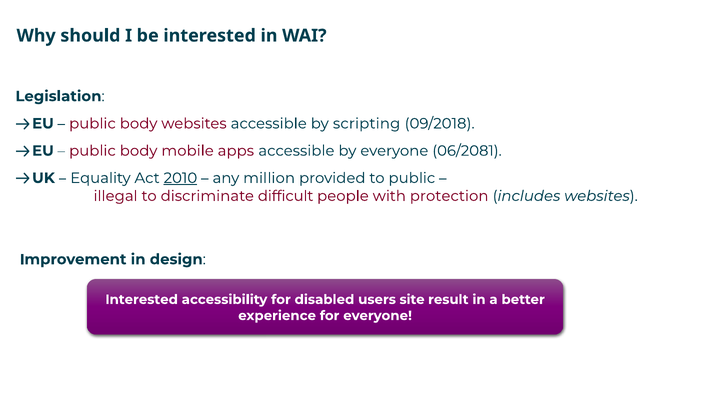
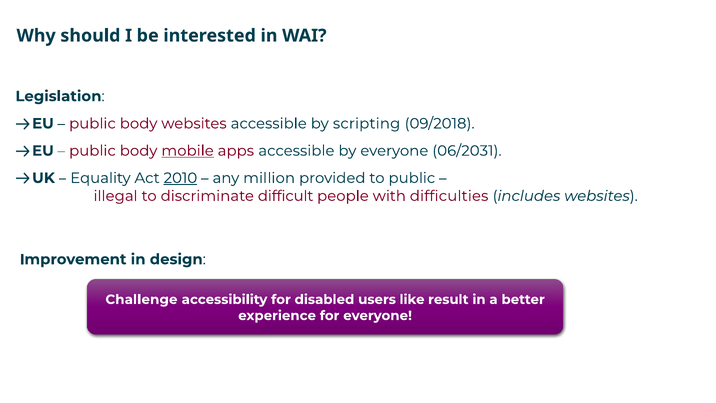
mobile underline: none -> present
06/2081: 06/2081 -> 06/2031
protection: protection -> difficulties
Interested at (142, 299): Interested -> Challenge
site: site -> like
